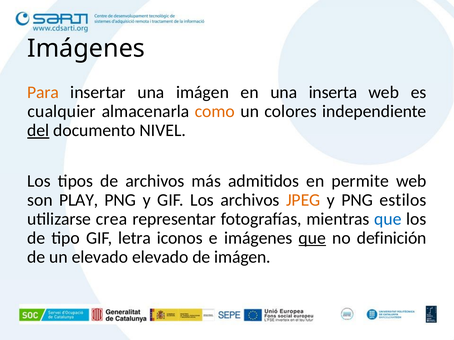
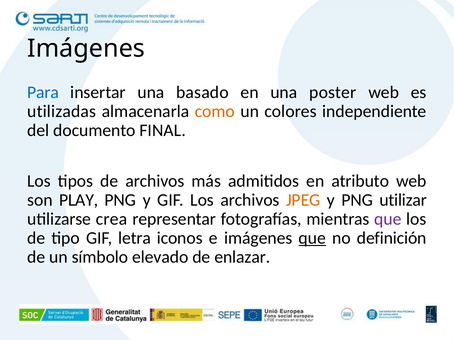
Para colour: orange -> blue
una imágen: imágen -> basado
inserta: inserta -> poster
cualquier: cualquier -> utilizadas
del underline: present -> none
NIVEL: NIVEL -> FINAL
permite: permite -> atributo
estilos: estilos -> utilizar
que at (388, 219) colour: blue -> purple
un elevado: elevado -> símbolo
de imágen: imágen -> enlazar
